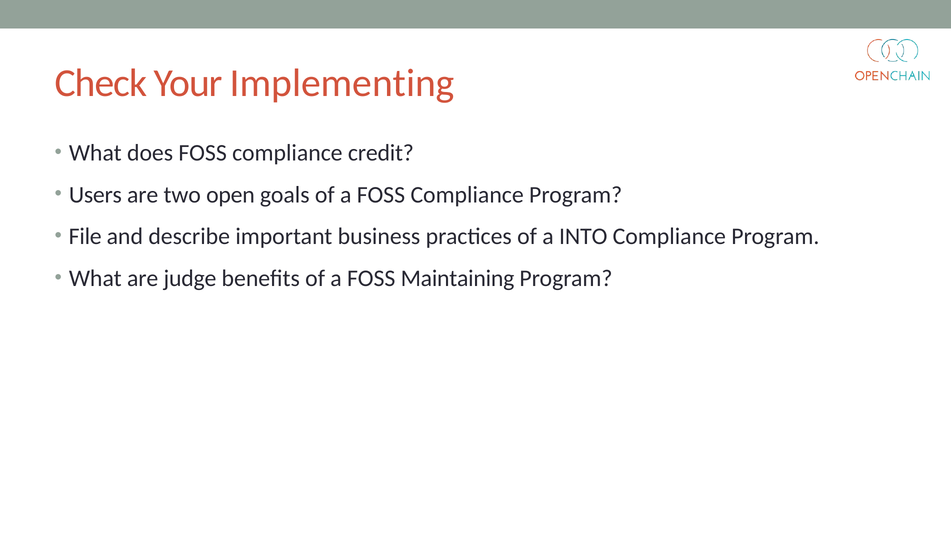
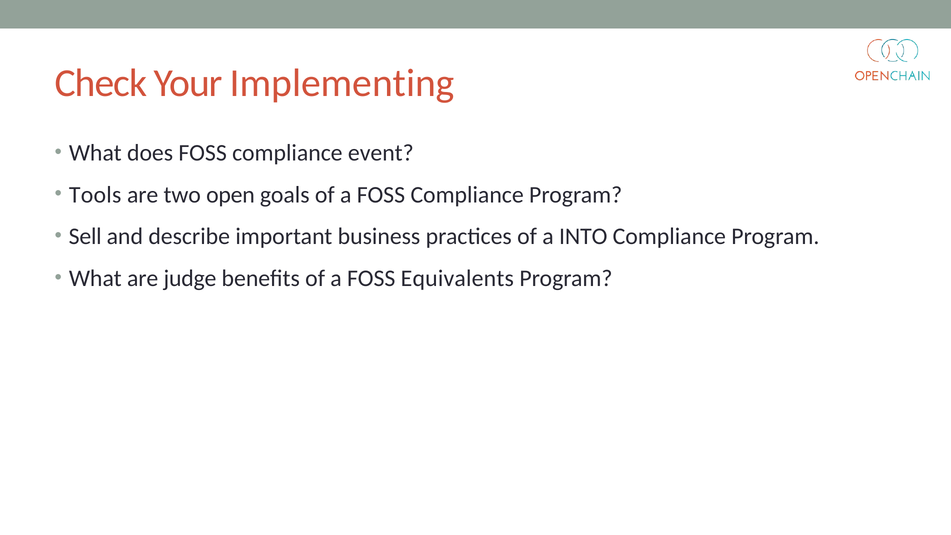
credit: credit -> event
Users: Users -> Tools
File: File -> Sell
Maintaining: Maintaining -> Equivalents
